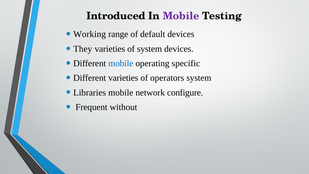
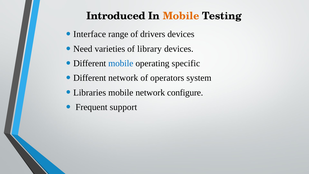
Mobile at (181, 16) colour: purple -> orange
Working: Working -> Interface
default: default -> drivers
They: They -> Need
of system: system -> library
Different varieties: varieties -> network
without: without -> support
